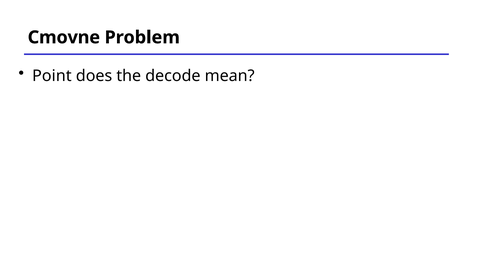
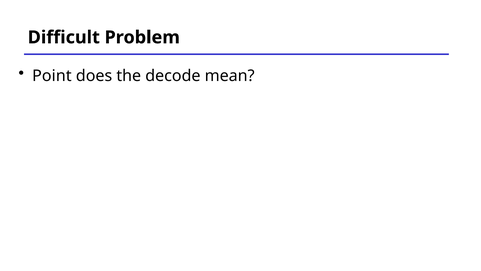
Cmovne: Cmovne -> Difficult
